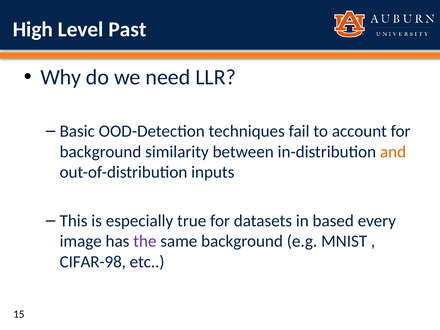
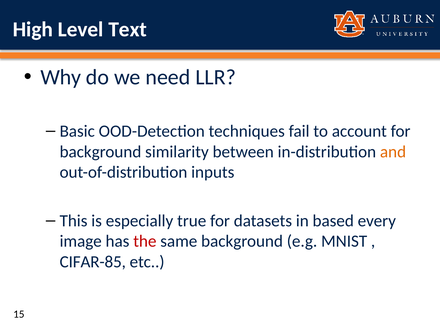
Past: Past -> Text
the colour: purple -> red
CIFAR-98: CIFAR-98 -> CIFAR-85
